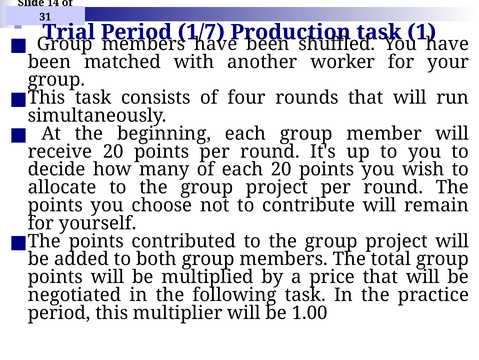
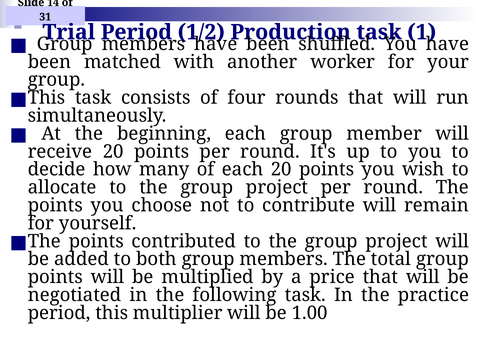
1/7: 1/7 -> 1/2
